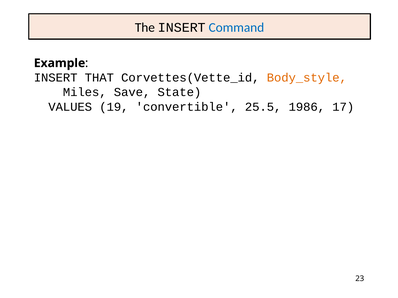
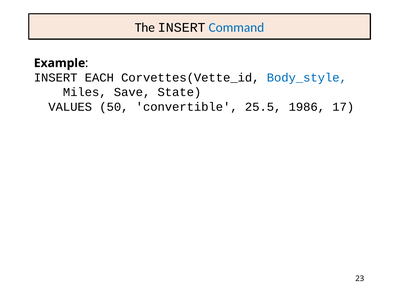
THAT: THAT -> EACH
Body_style colour: orange -> blue
19: 19 -> 50
